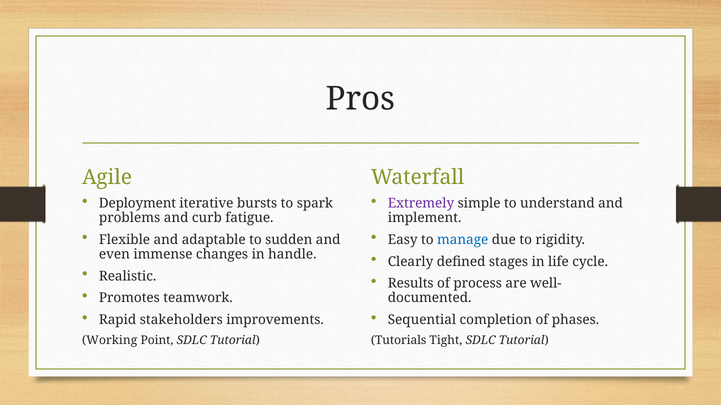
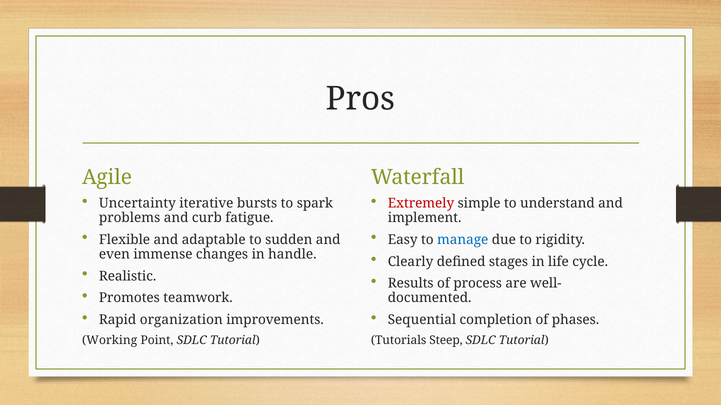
Deployment: Deployment -> Uncertainty
Extremely colour: purple -> red
stakeholders: stakeholders -> organization
Tight: Tight -> Steep
